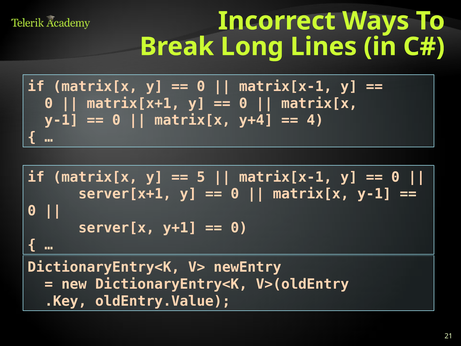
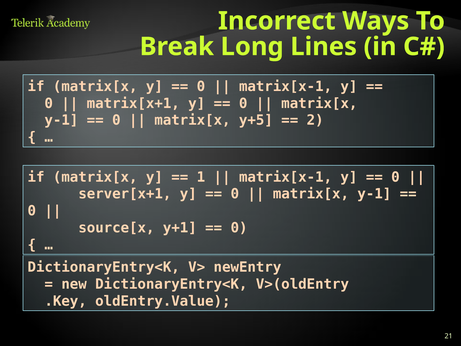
y+4: y+4 -> y+5
4: 4 -> 2
5: 5 -> 1
server[x: server[x -> source[x
